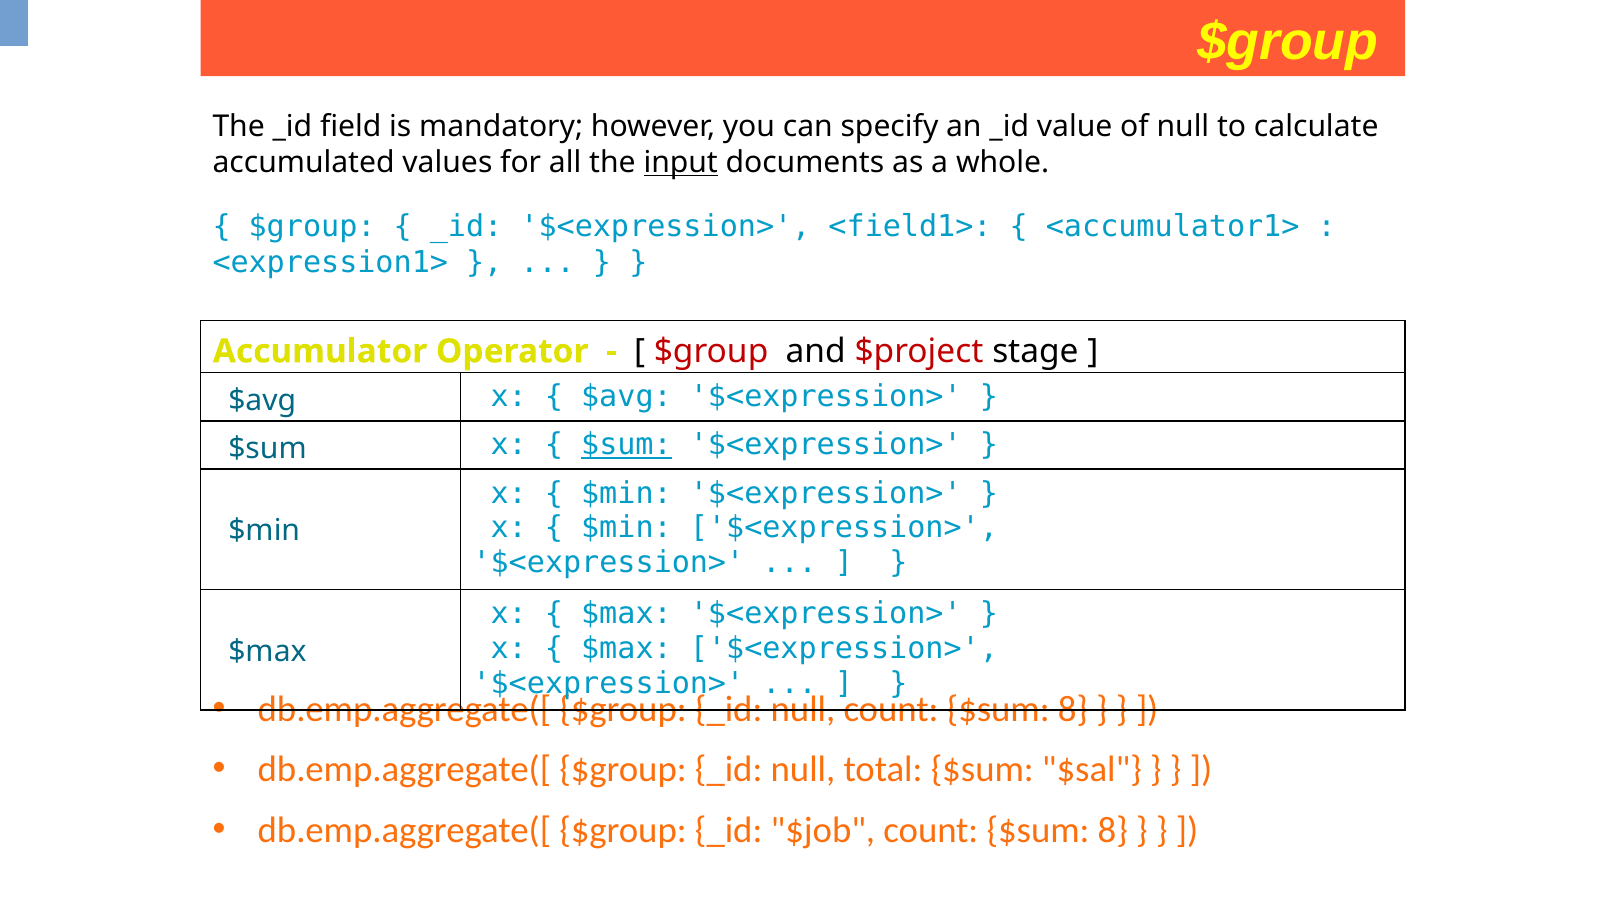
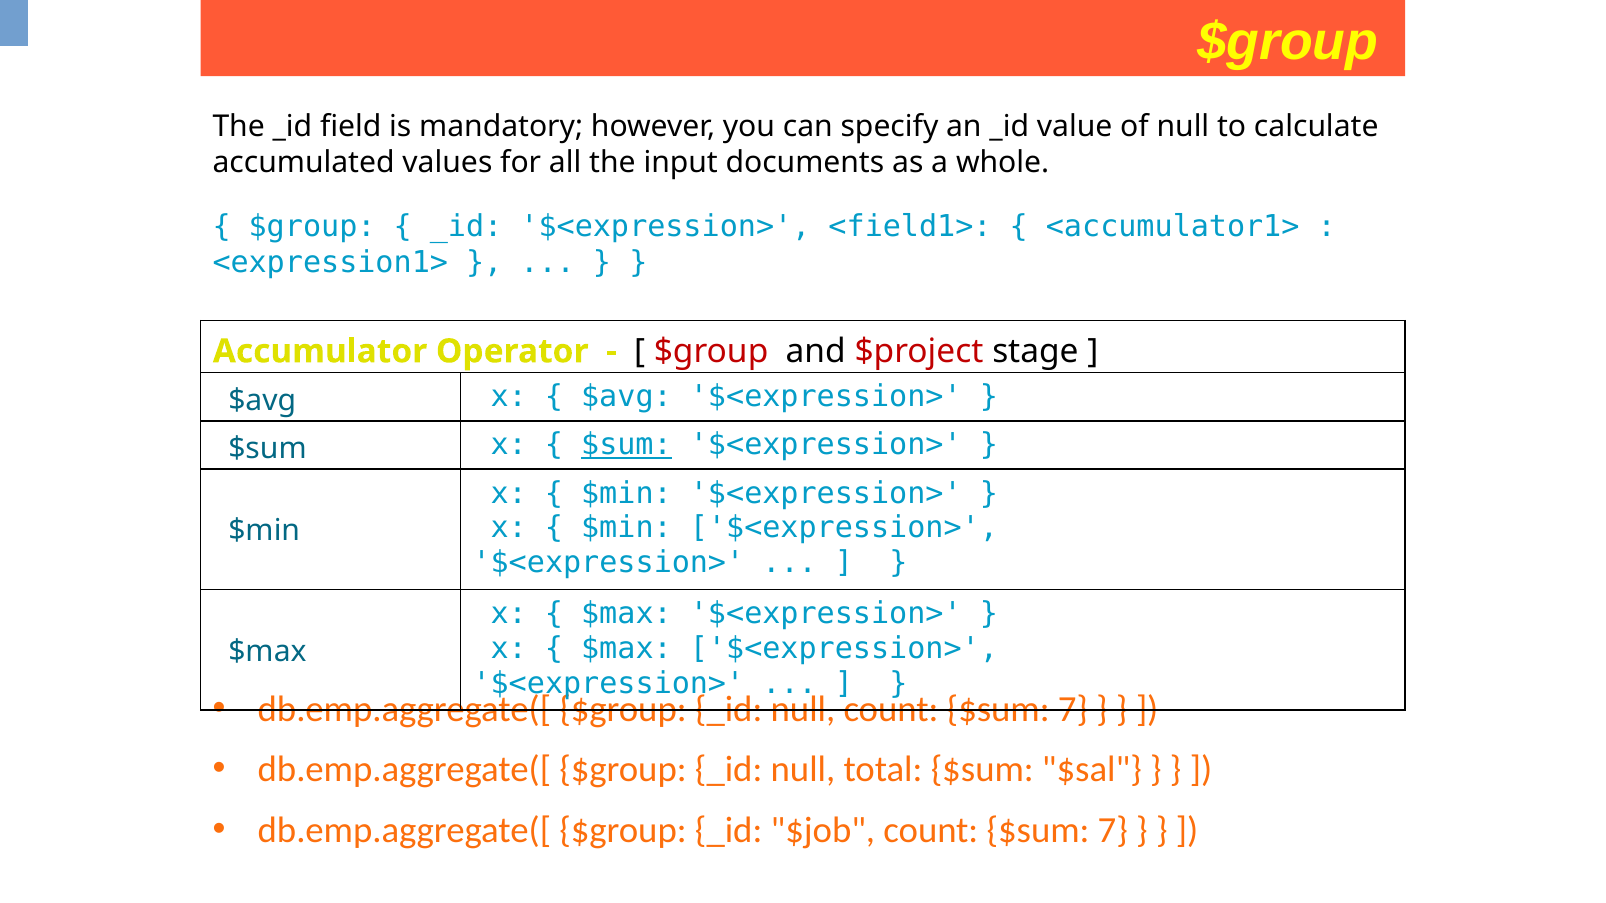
input underline: present -> none
null count $sum 8: 8 -> 7
$job count $sum 8: 8 -> 7
